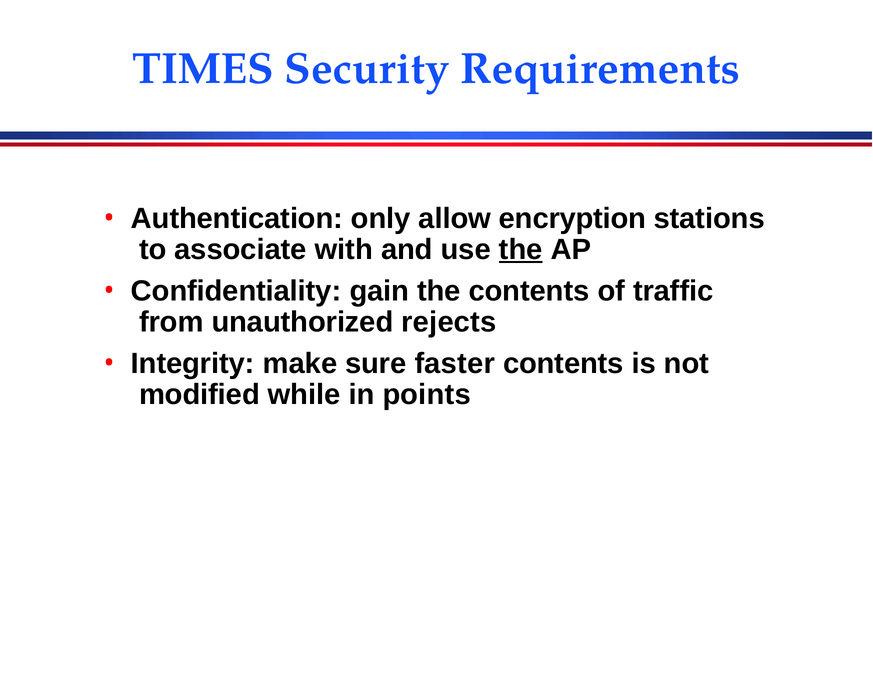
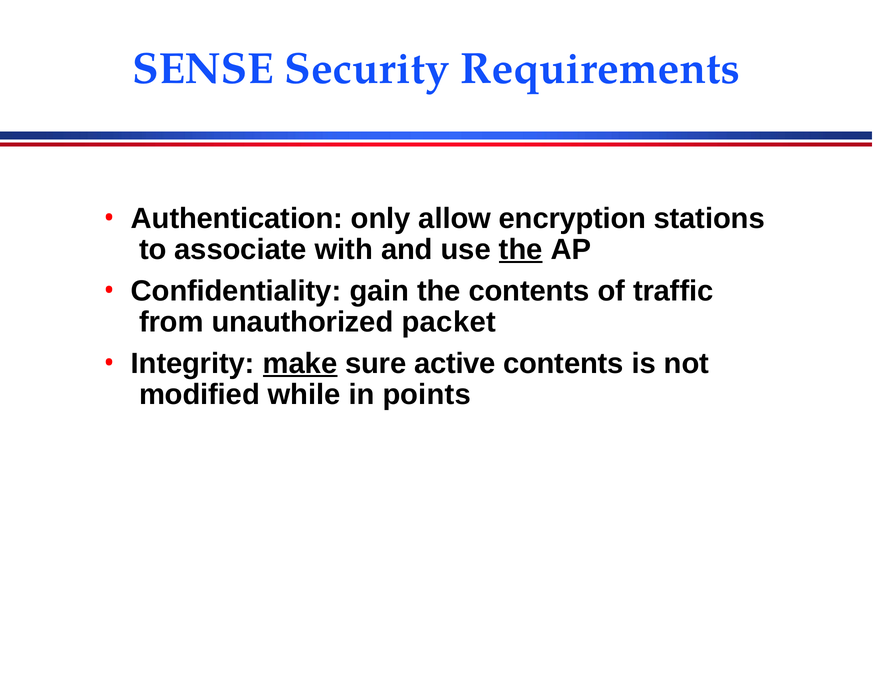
TIMES: TIMES -> SENSE
rejects: rejects -> packet
make underline: none -> present
faster: faster -> active
